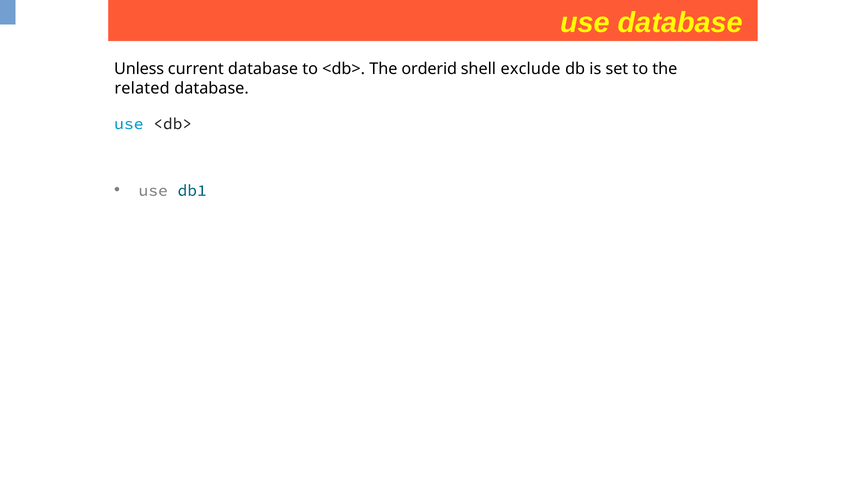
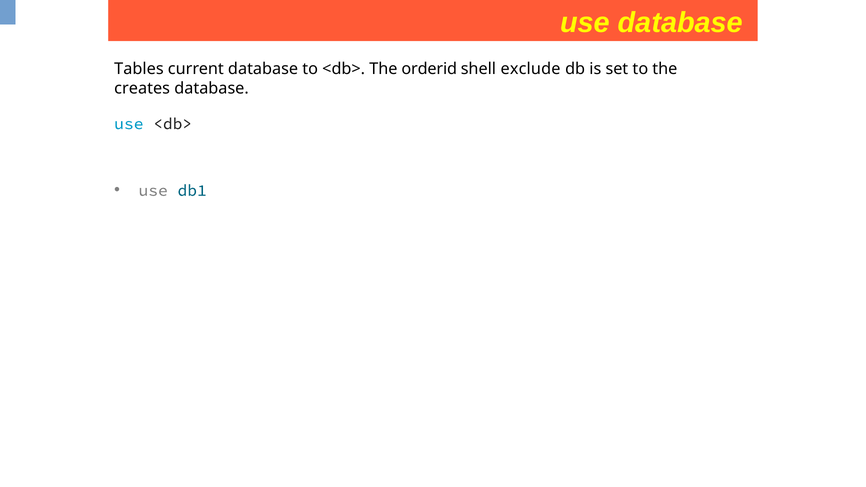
Unless: Unless -> Tables
related: related -> creates
